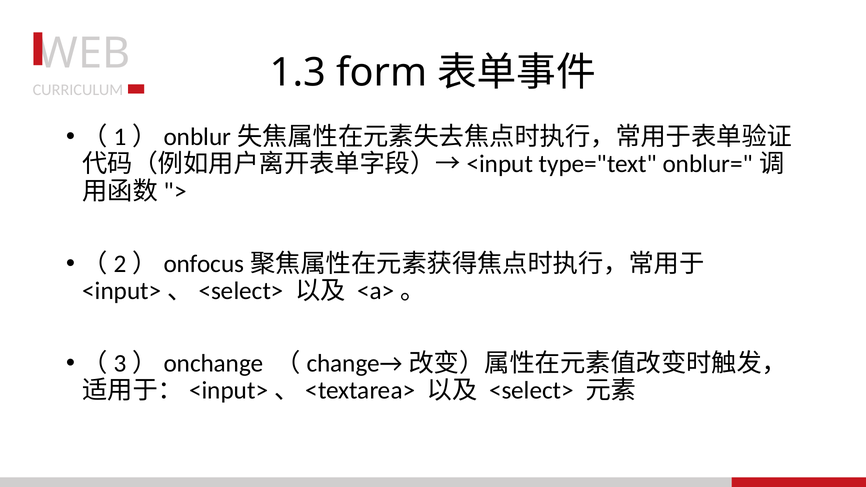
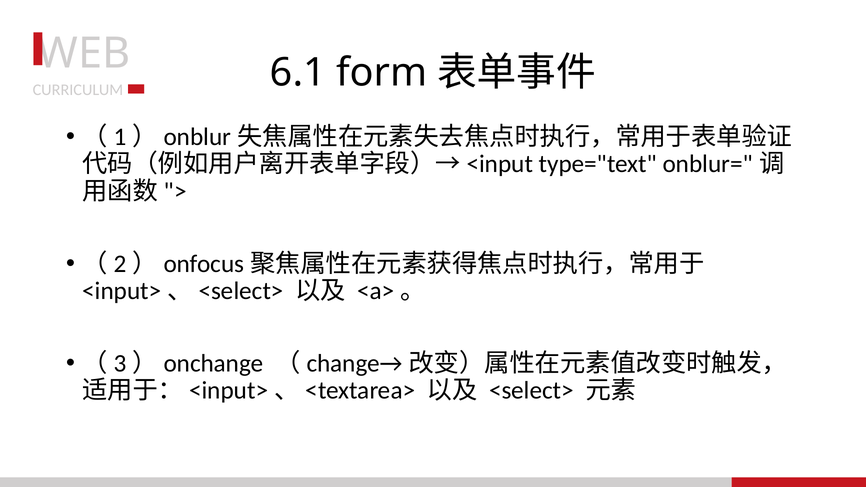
1.3: 1.3 -> 6.1
